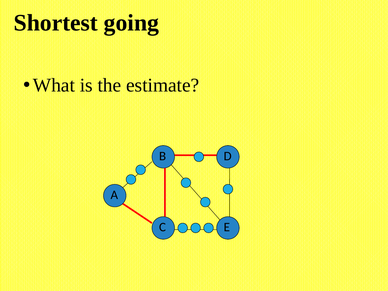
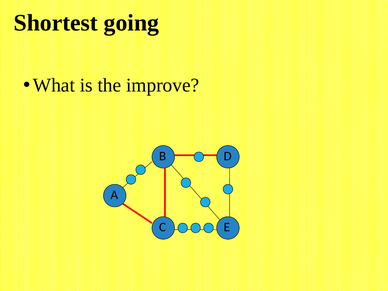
estimate: estimate -> improve
